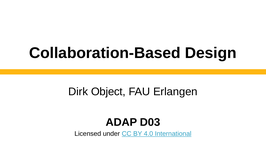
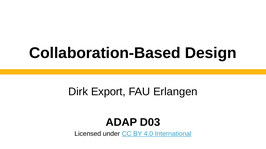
Object: Object -> Export
